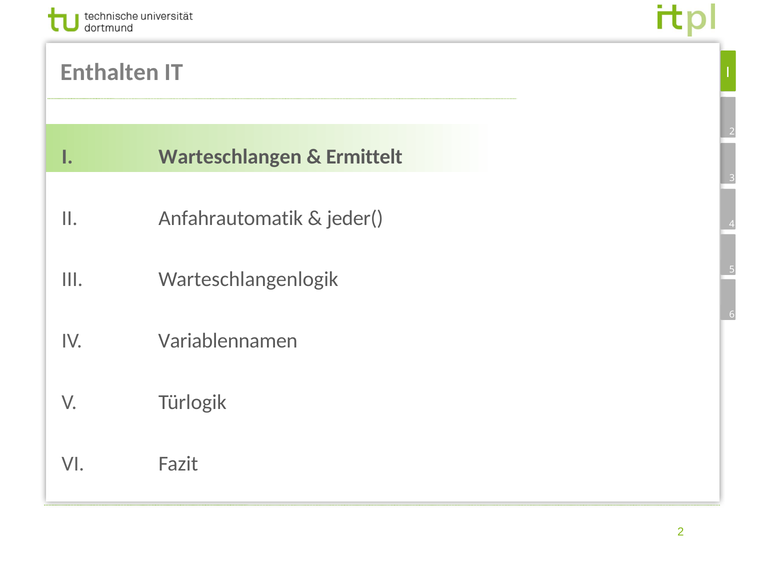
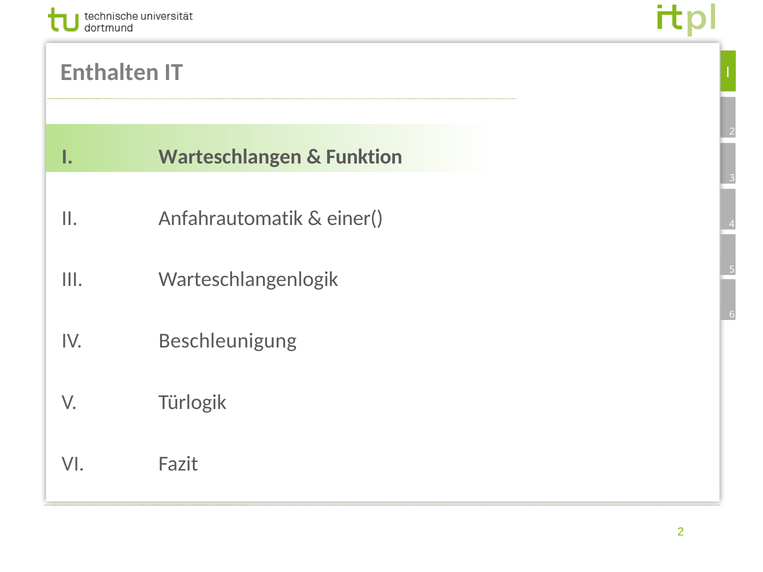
Ermittelt: Ermittelt -> Funktion
jeder(: jeder( -> einer(
Variablennamen: Variablennamen -> Beschleunigung
